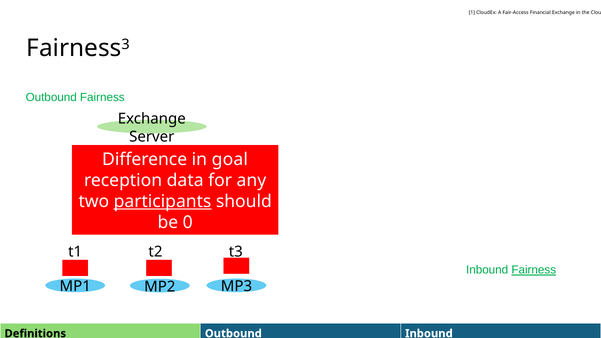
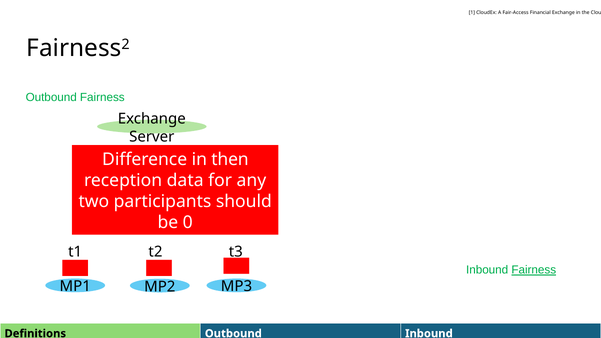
3: 3 -> 2
goal: goal -> then
participants underline: present -> none
